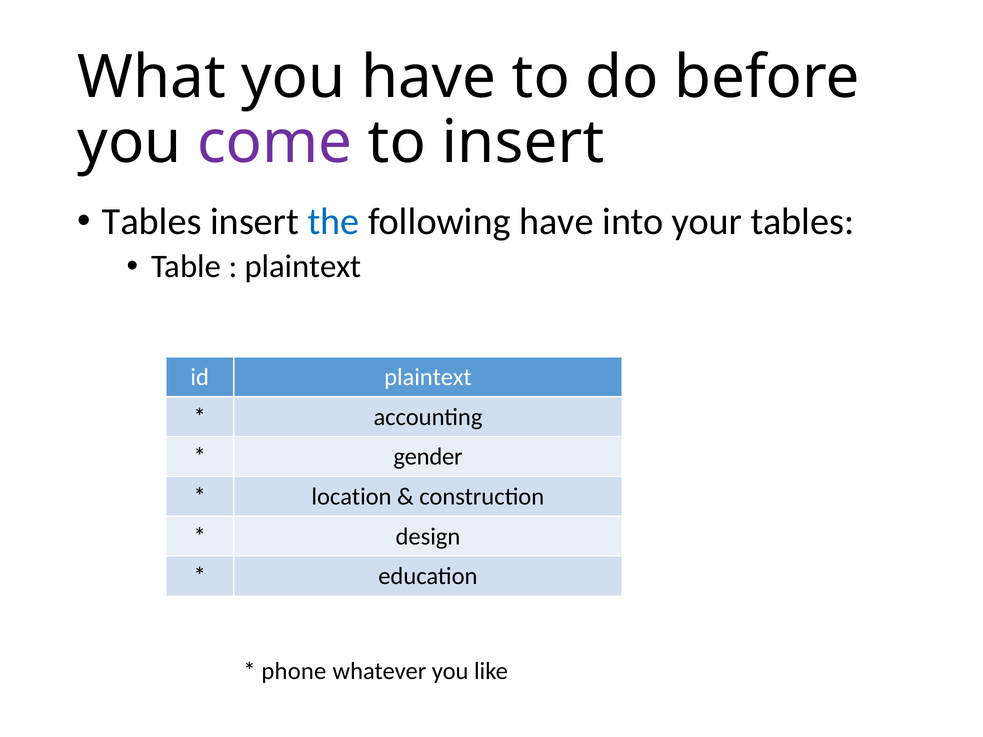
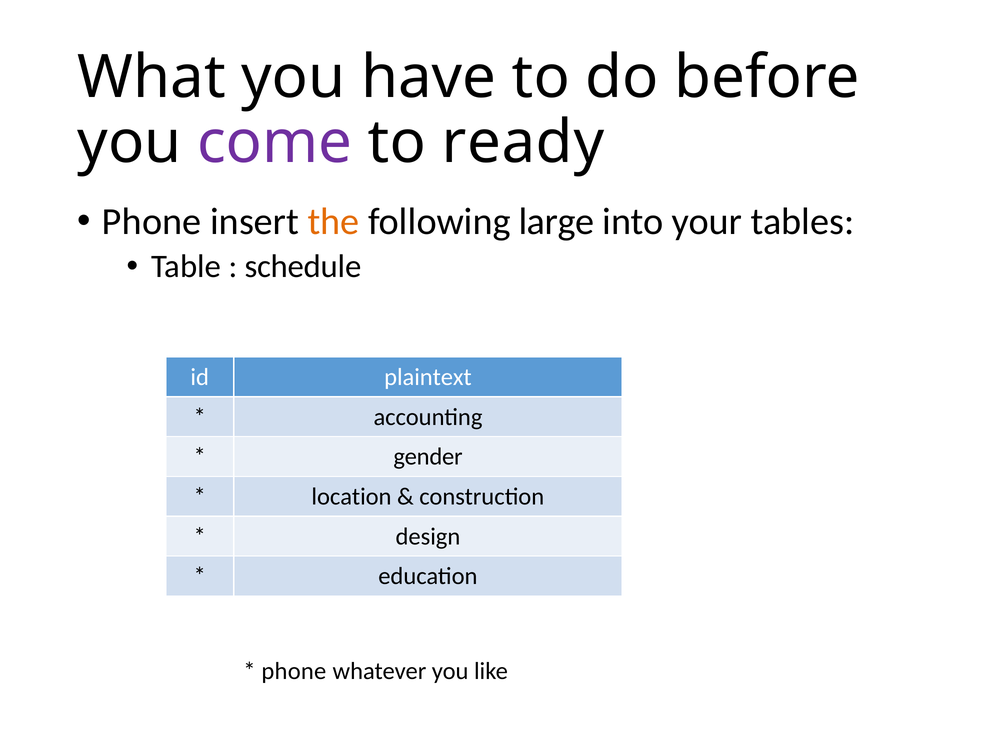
to insert: insert -> ready
Tables at (152, 222): Tables -> Phone
the colour: blue -> orange
following have: have -> large
plaintext at (303, 267): plaintext -> schedule
